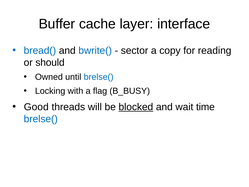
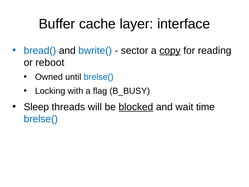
copy underline: none -> present
should: should -> reboot
Good: Good -> Sleep
